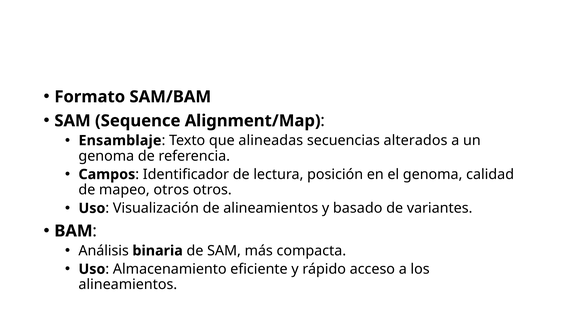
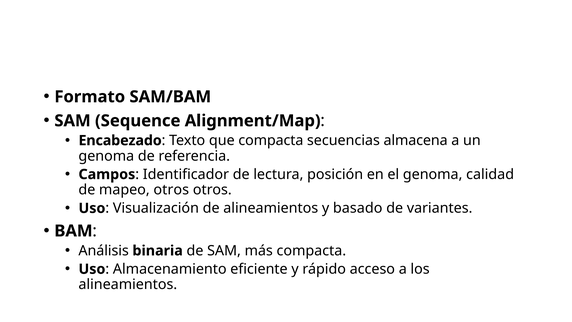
Ensamblaje: Ensamblaje -> Encabezado
que alineadas: alineadas -> compacta
alterados: alterados -> almacena
